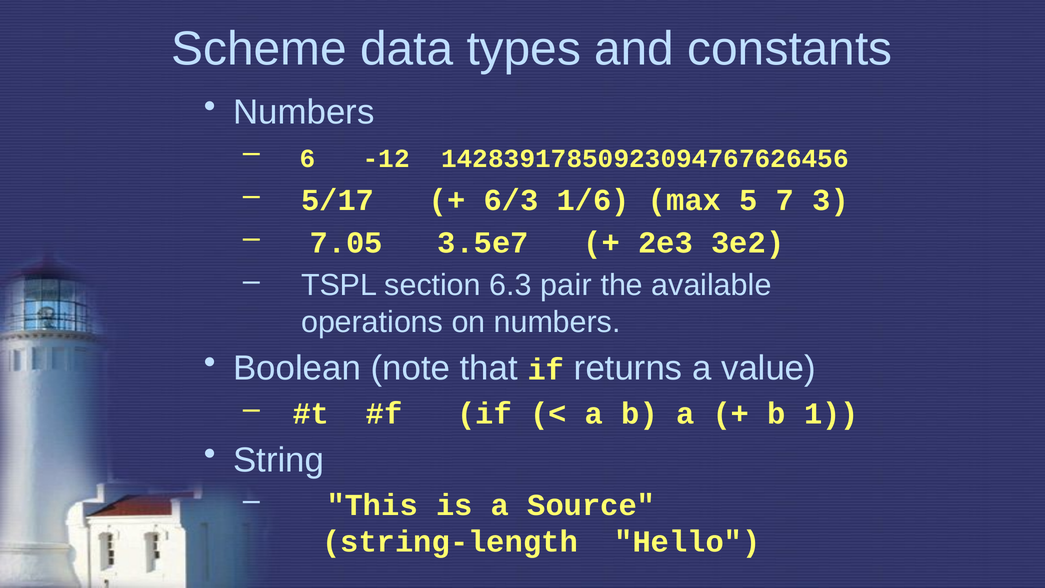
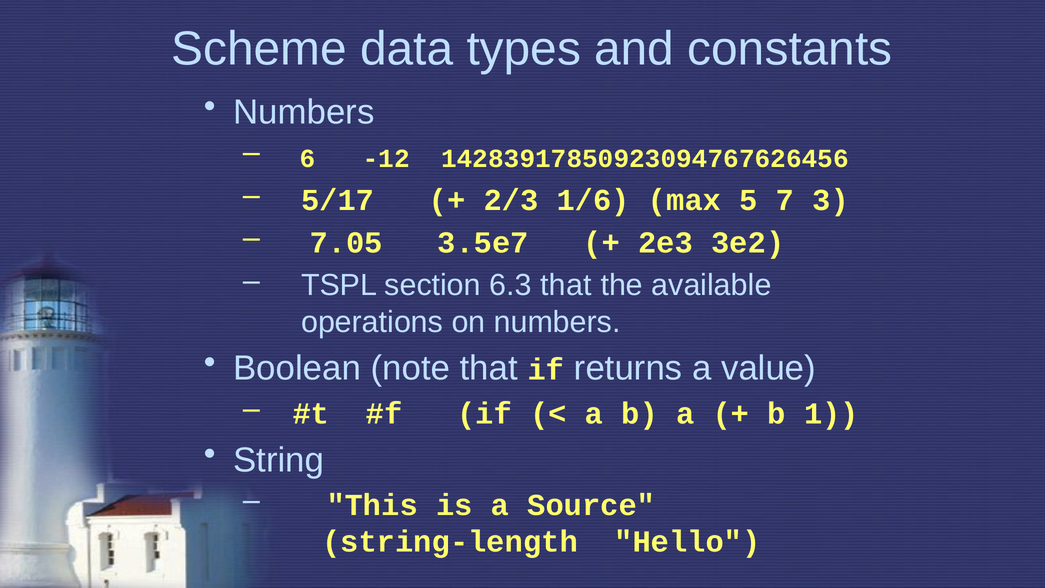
6/3: 6/3 -> 2/3
6.3 pair: pair -> that
